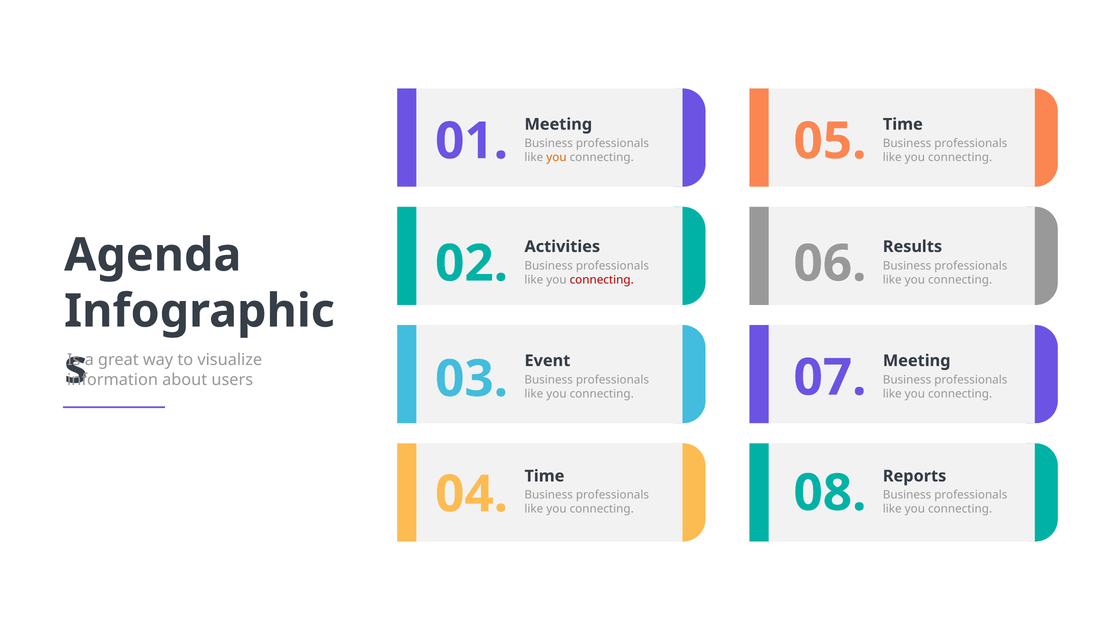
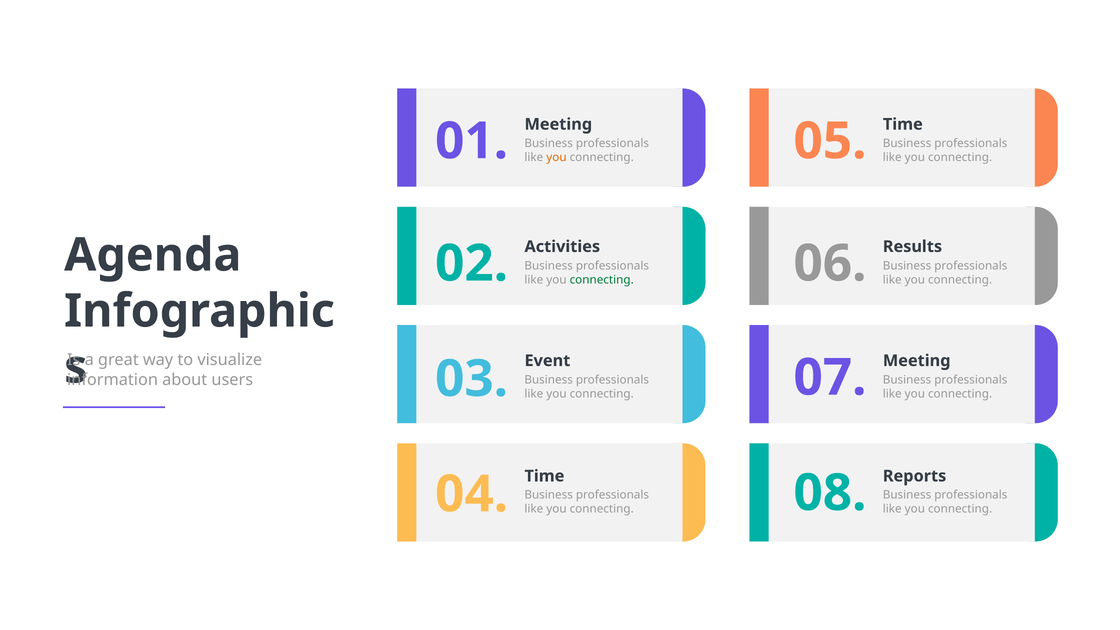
connecting at (602, 280) colour: red -> green
